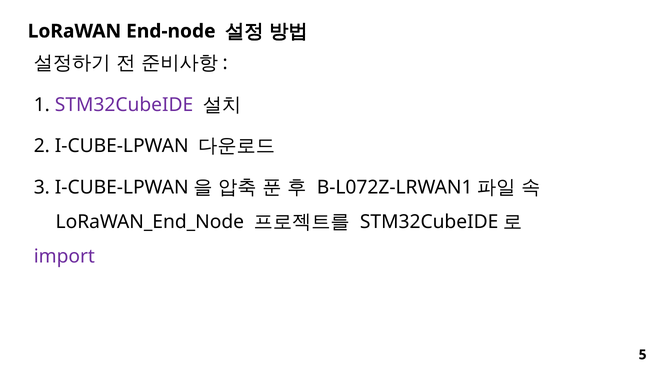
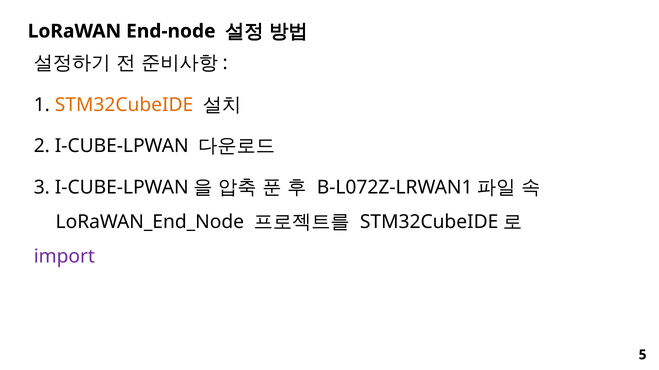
STM32CubeIDE at (124, 105) colour: purple -> orange
